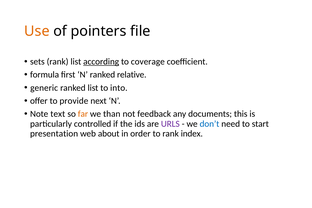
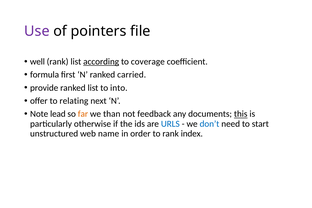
Use colour: orange -> purple
sets: sets -> well
relative: relative -> carried
generic: generic -> provide
provide: provide -> relating
text: text -> lead
this underline: none -> present
controlled: controlled -> otherwise
URLS colour: purple -> blue
presentation: presentation -> unstructured
about: about -> name
